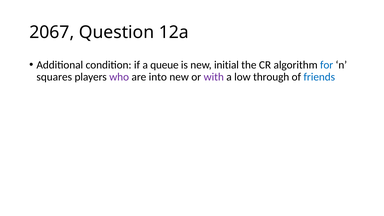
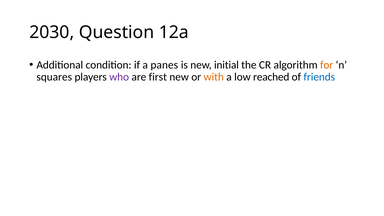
2067: 2067 -> 2030
queue: queue -> panes
for colour: blue -> orange
into: into -> first
with colour: purple -> orange
through: through -> reached
